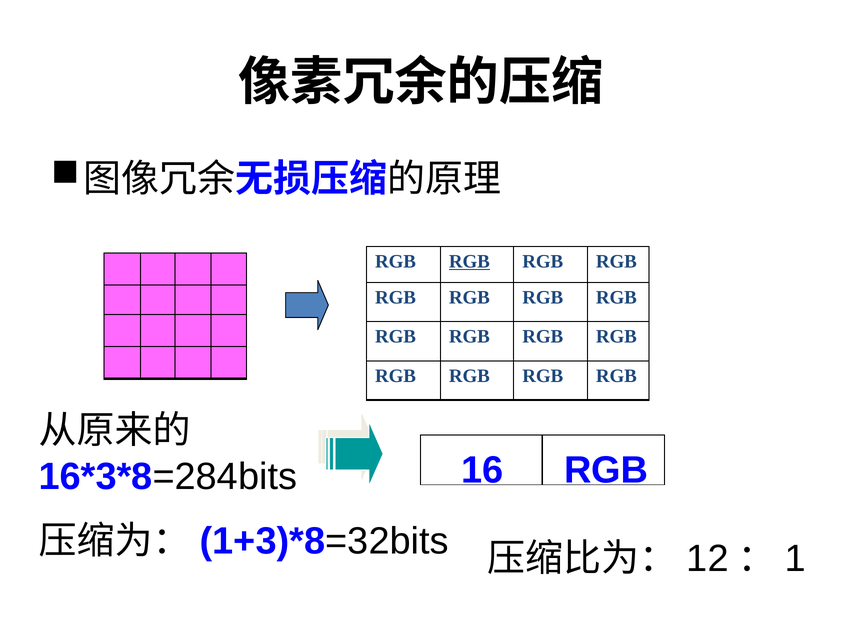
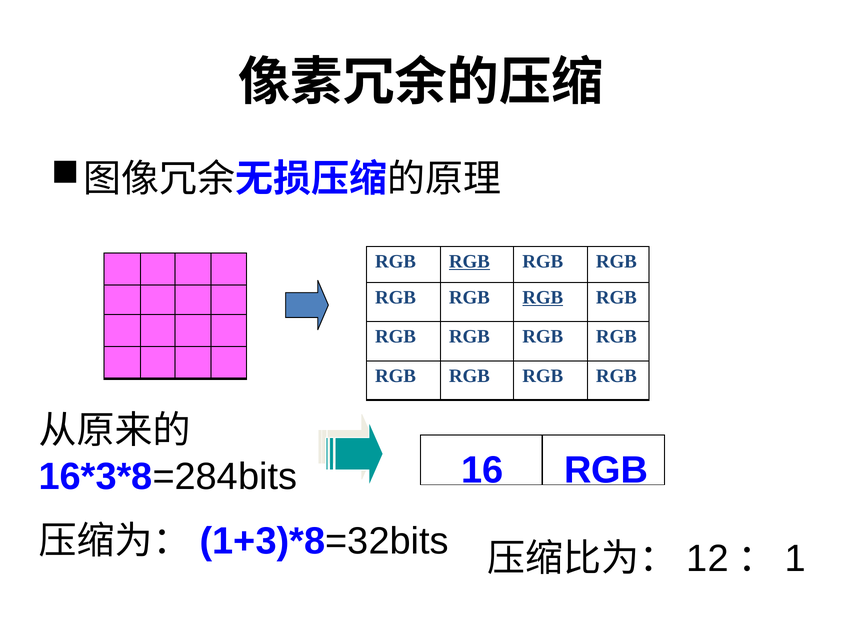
RGB at (543, 297) underline: none -> present
